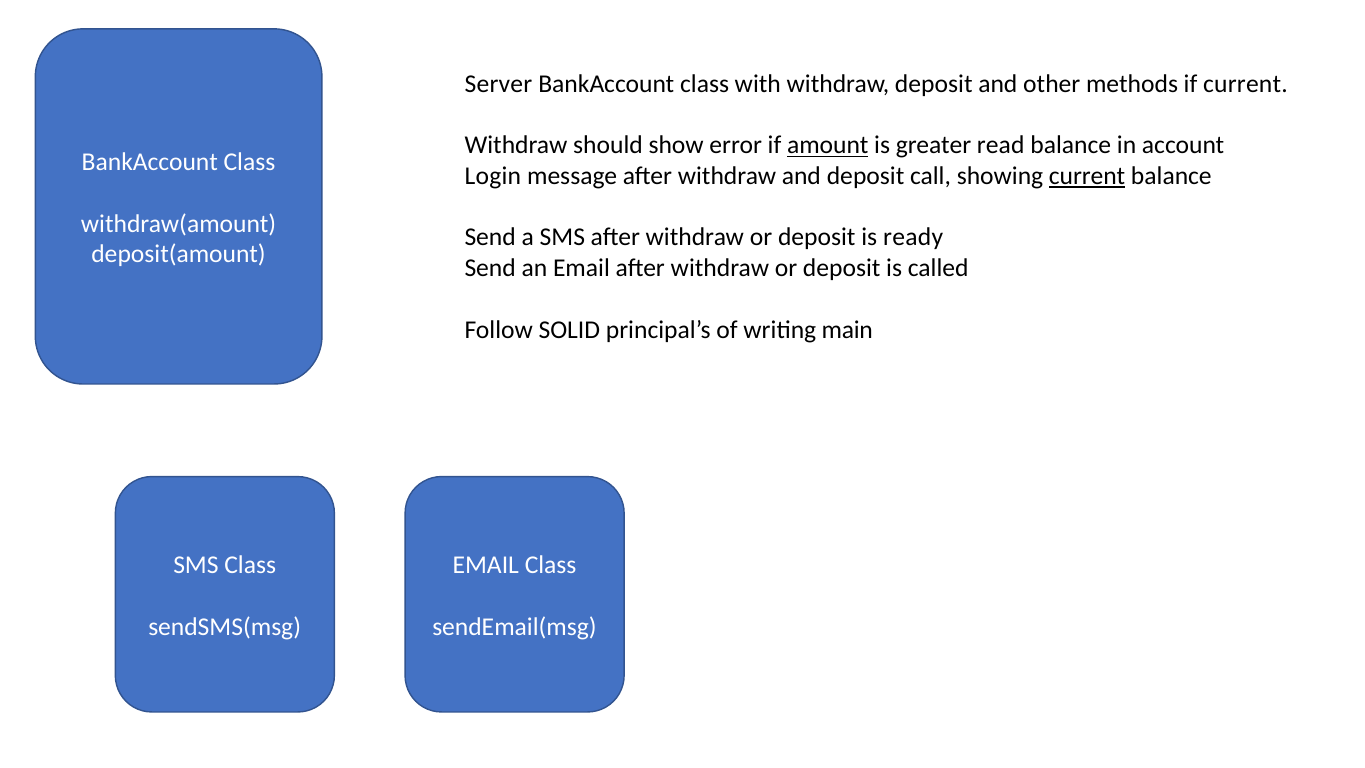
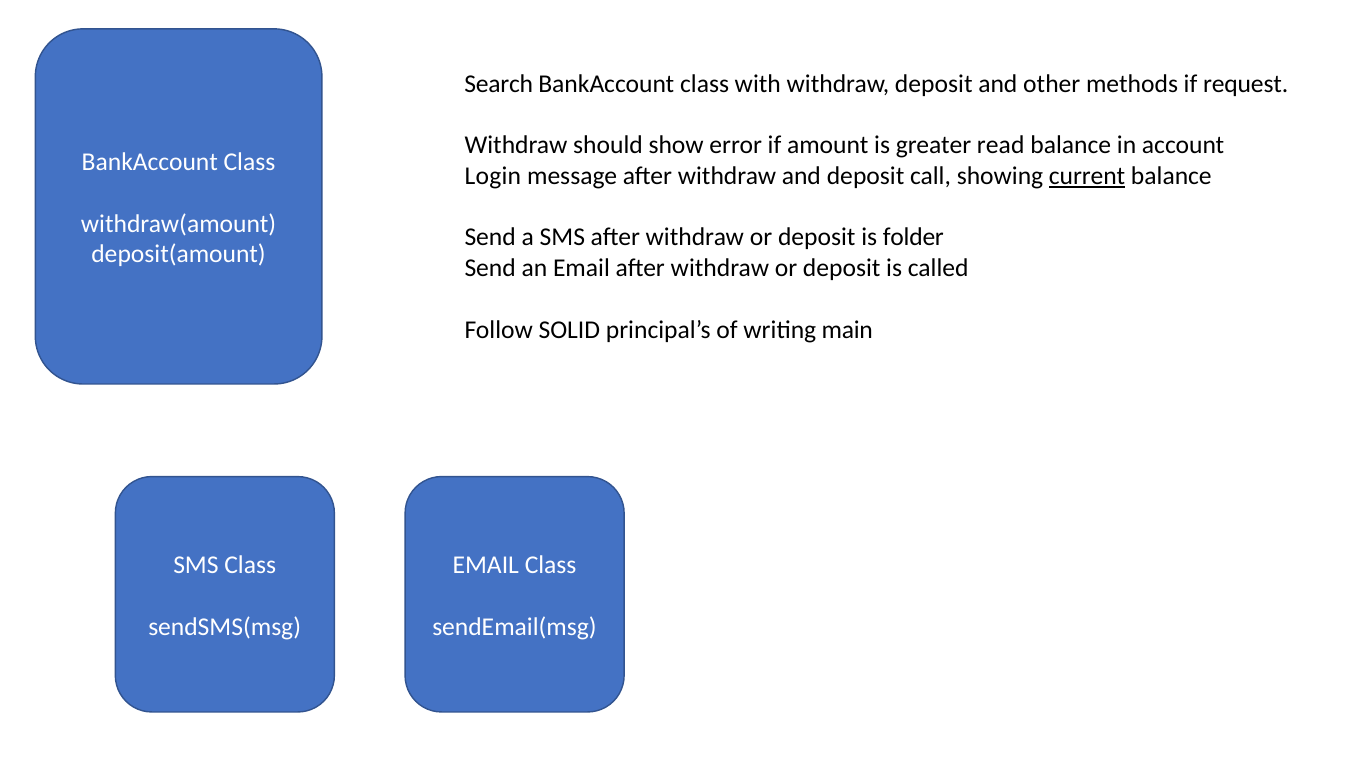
Server: Server -> Search
if current: current -> request
amount underline: present -> none
ready: ready -> folder
